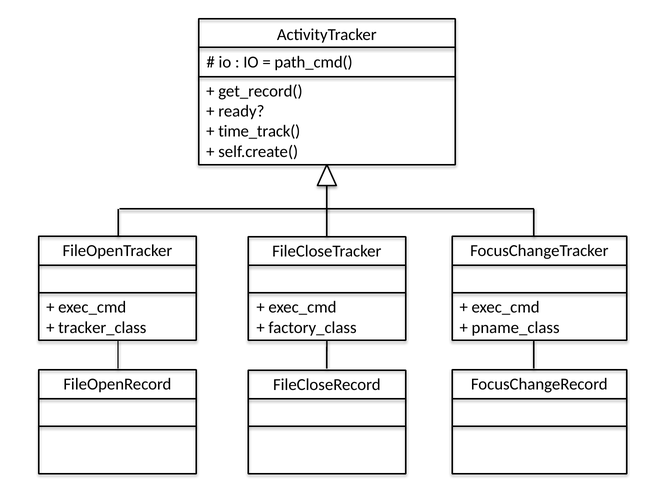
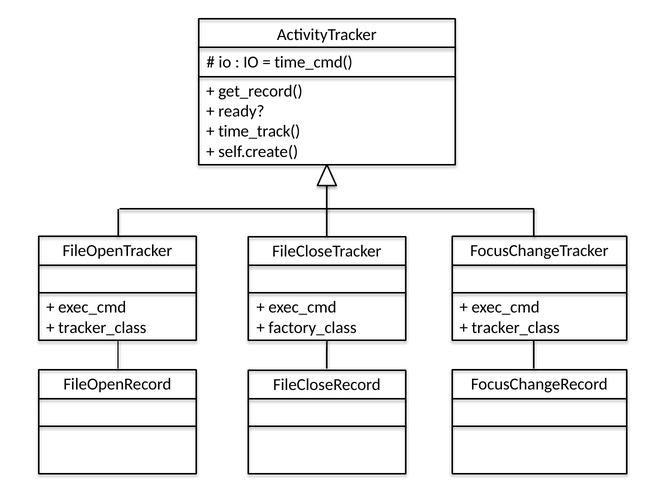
path_cmd(: path_cmd( -> time_cmd(
pname_class at (516, 328): pname_class -> tracker_class
